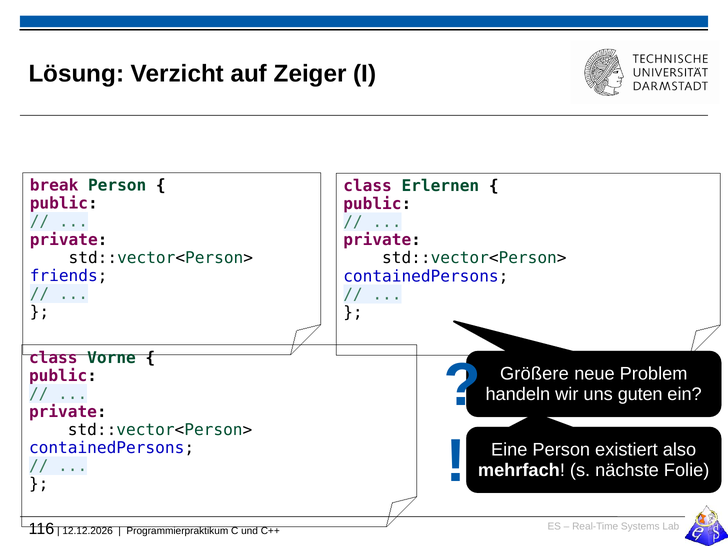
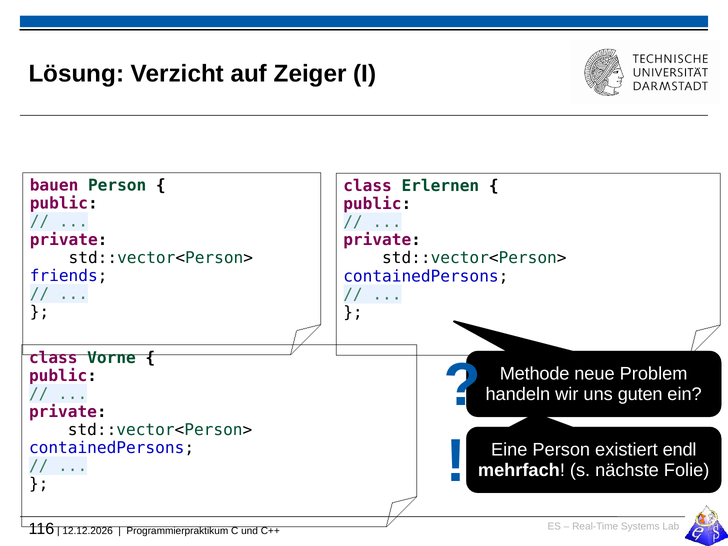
break: break -> bauen
Größere: Größere -> Methode
also: also -> endl
